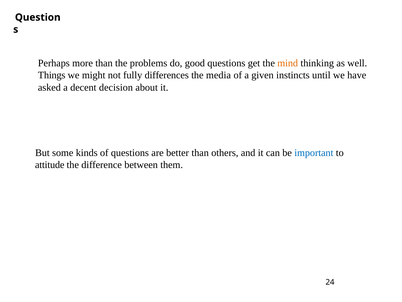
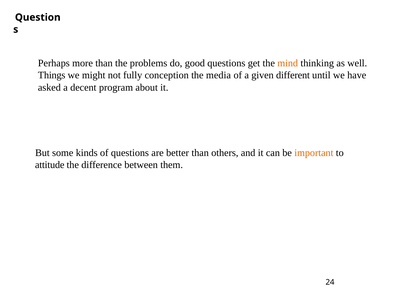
differences: differences -> conception
instincts: instincts -> different
decision: decision -> program
important colour: blue -> orange
